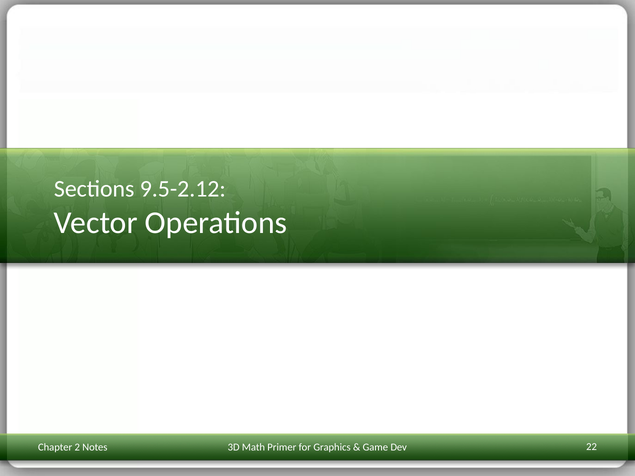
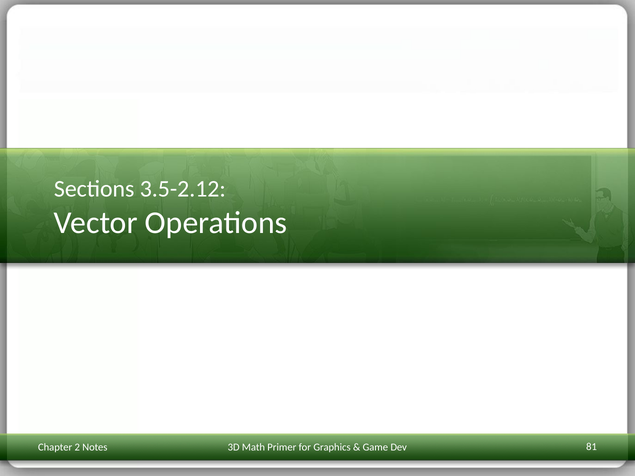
9.5-2.12: 9.5-2.12 -> 3.5-2.12
22: 22 -> 81
